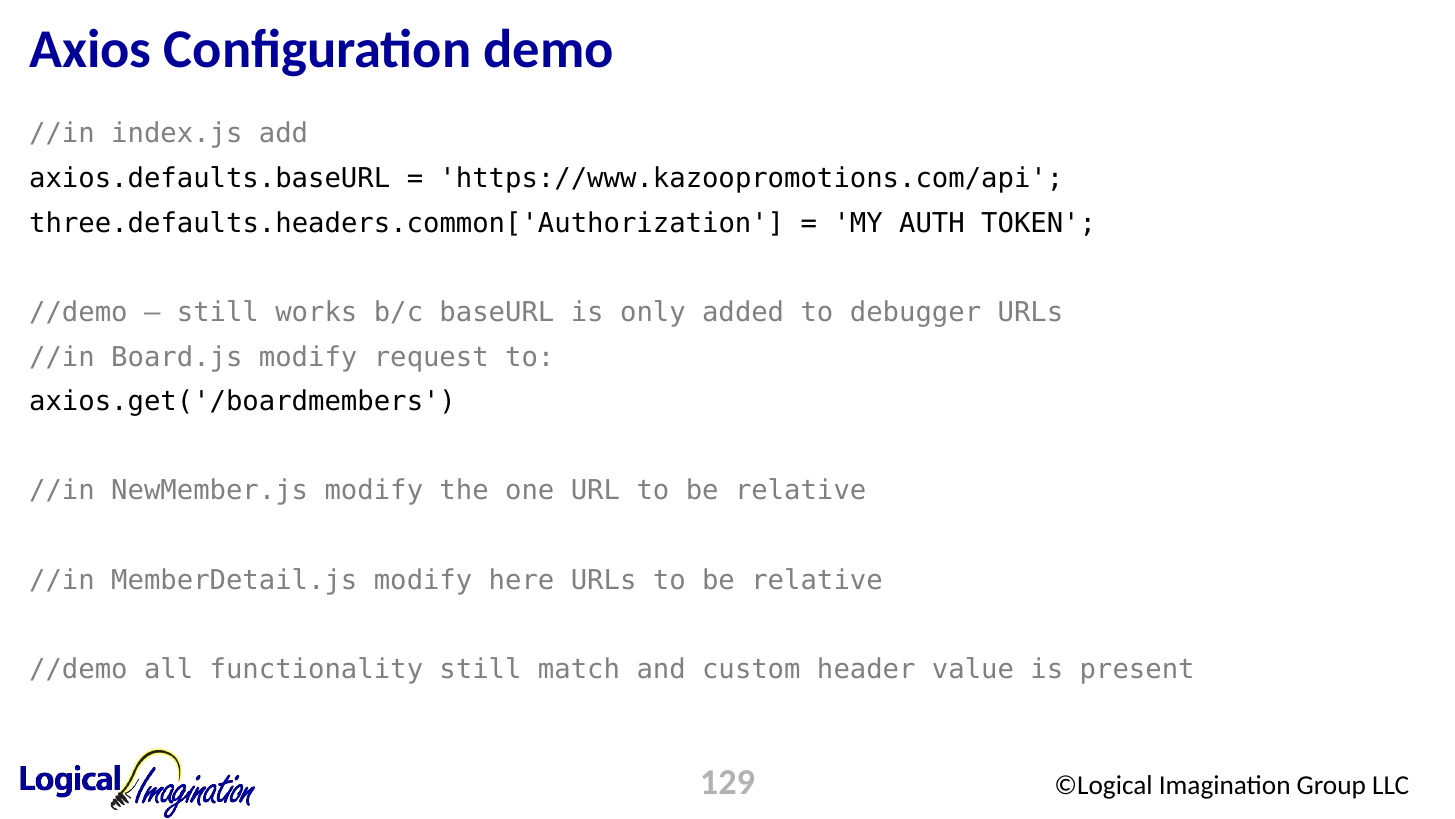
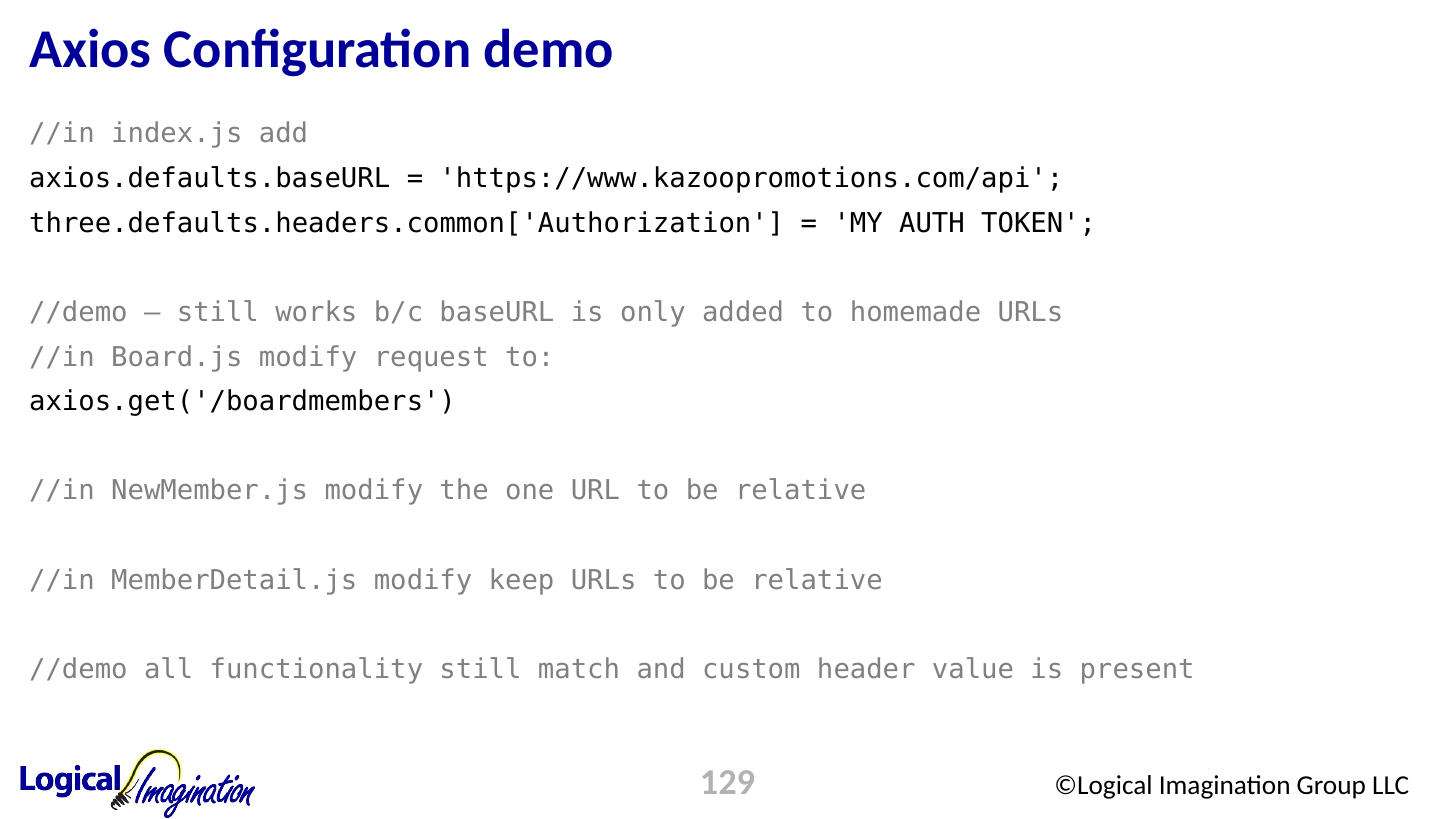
debugger: debugger -> homemade
here: here -> keep
